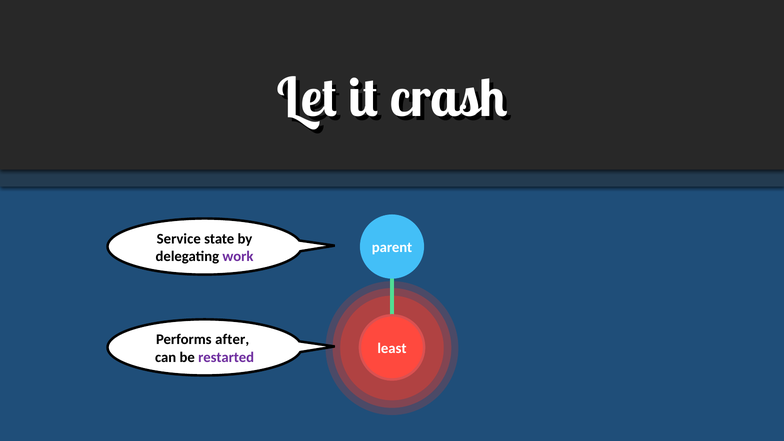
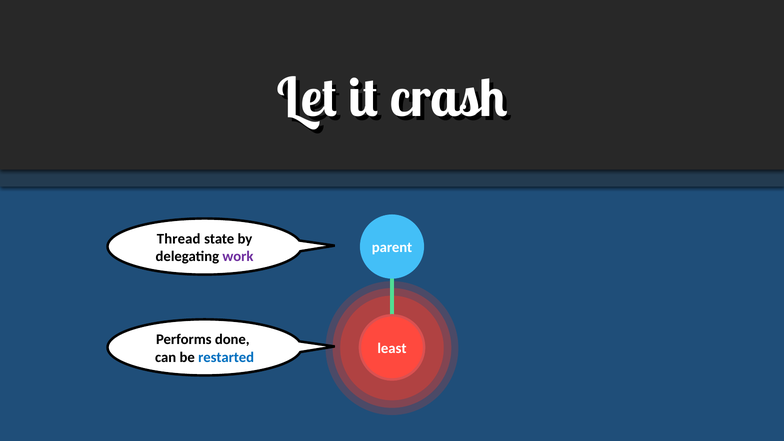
Service: Service -> Thread
after: after -> done
restarted colour: purple -> blue
